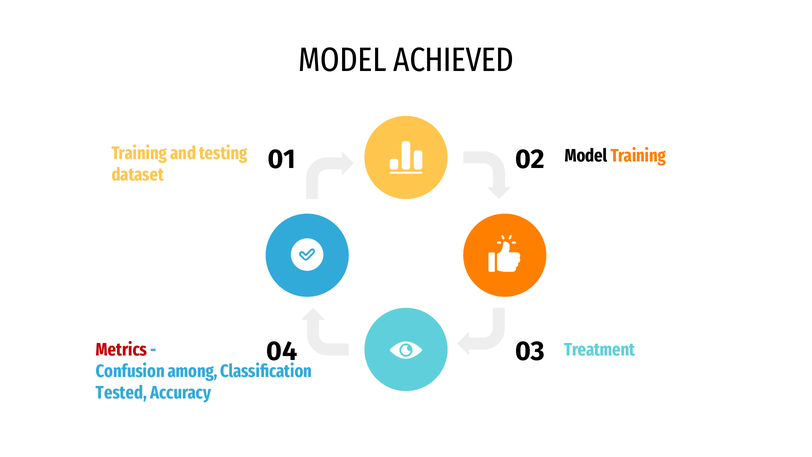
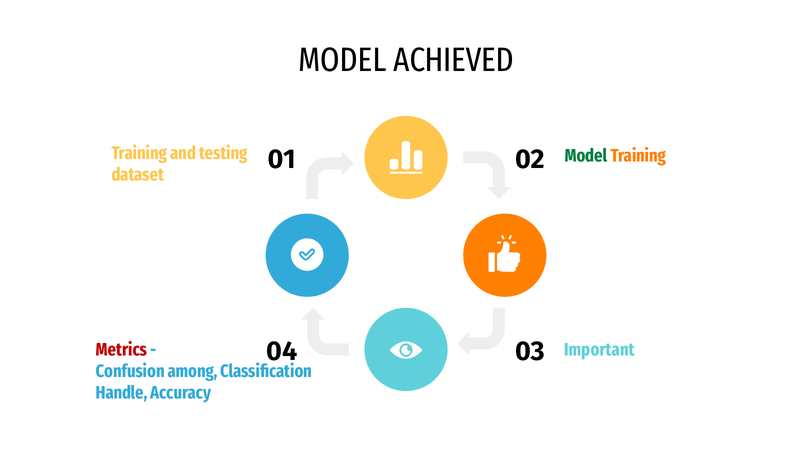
Model at (586, 156) colour: black -> green
Treatment: Treatment -> Important
Tested: Tested -> Handle
